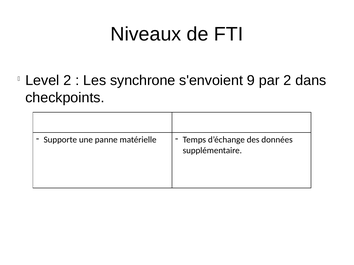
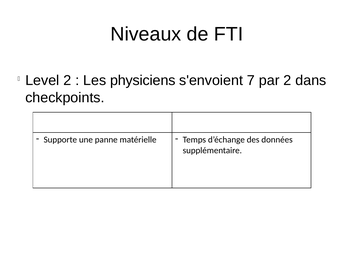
synchrone: synchrone -> physiciens
9: 9 -> 7
